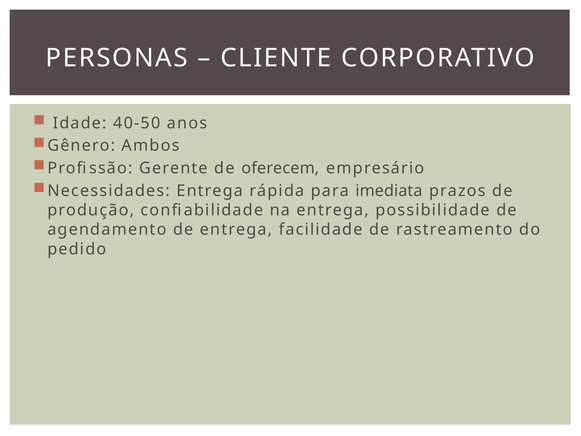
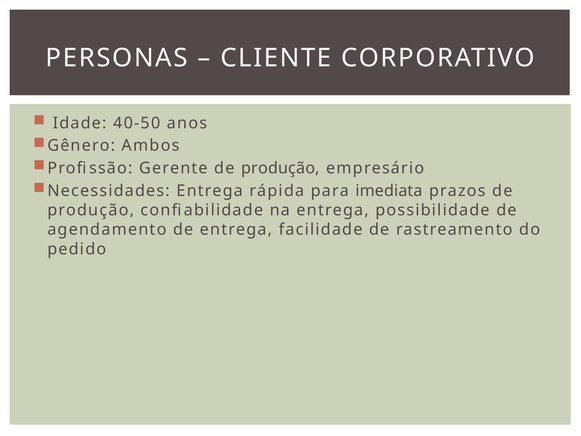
Gerente de oferecem: oferecem -> produção
